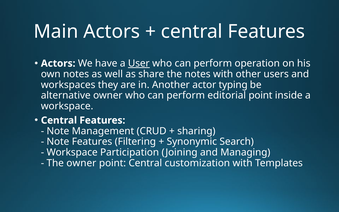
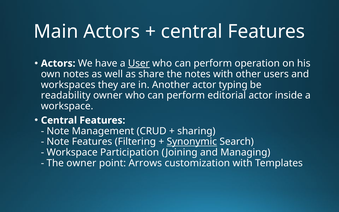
alternative: alternative -> readability
editorial point: point -> actor
Synonymic underline: none -> present
point Central: Central -> Arrows
